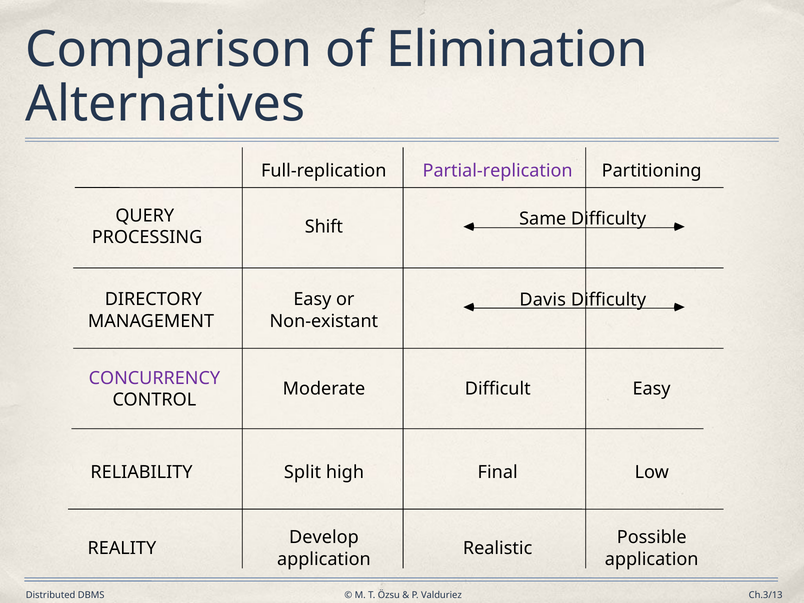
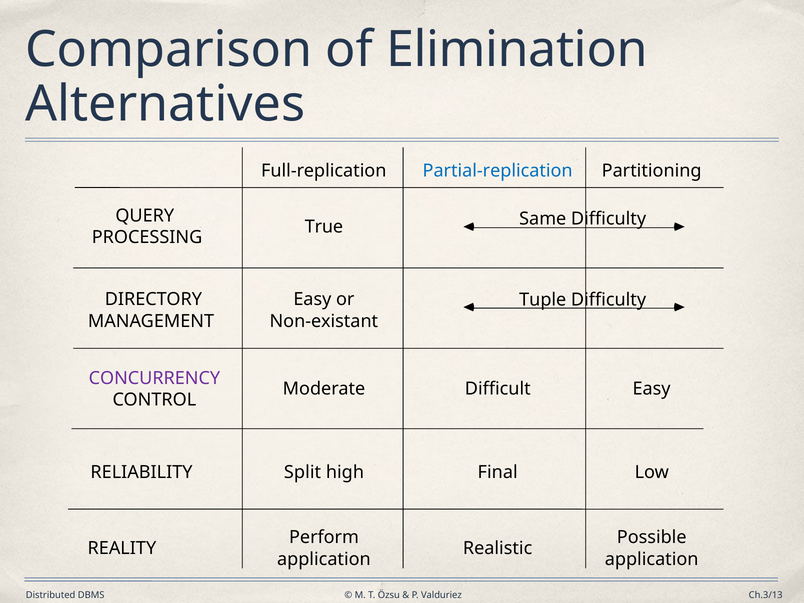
Partial-replication colour: purple -> blue
Shift: Shift -> True
Davis: Davis -> Tuple
Develop: Develop -> Perform
